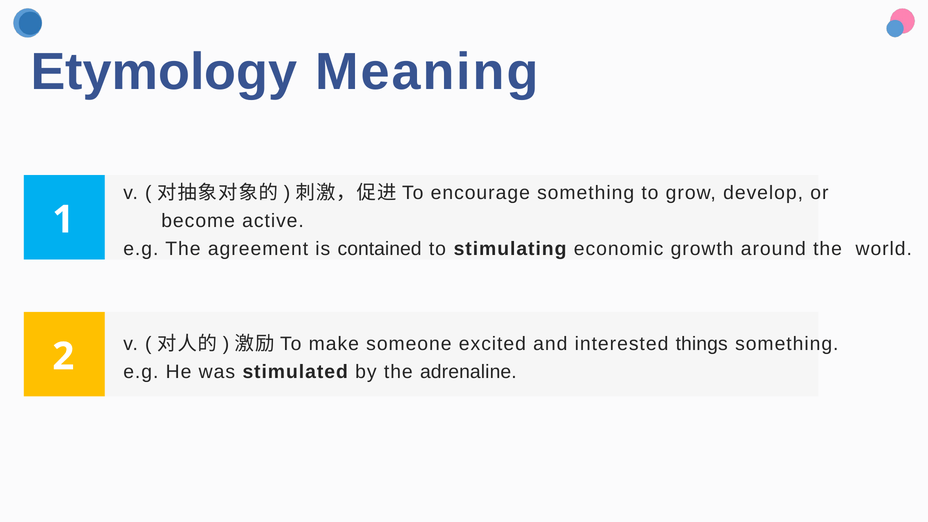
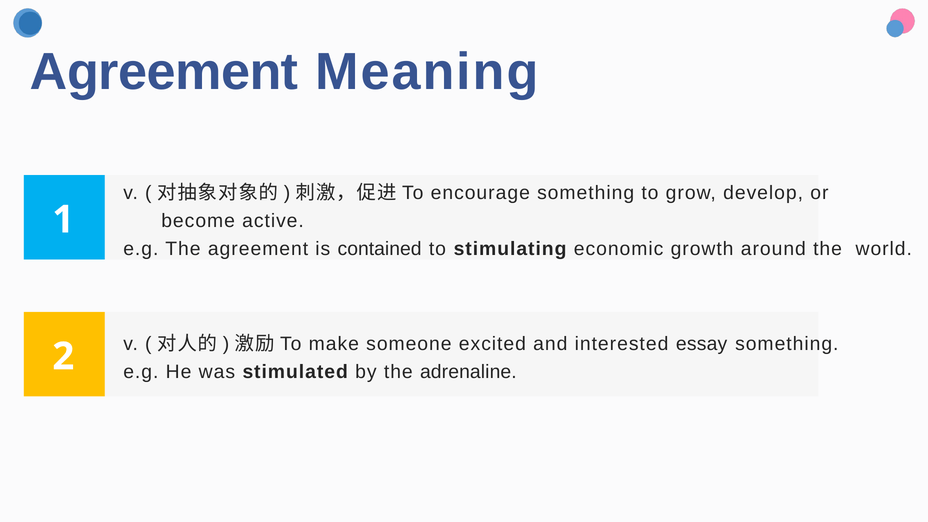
Etymology at (164, 72): Etymology -> Agreement
things: things -> essay
